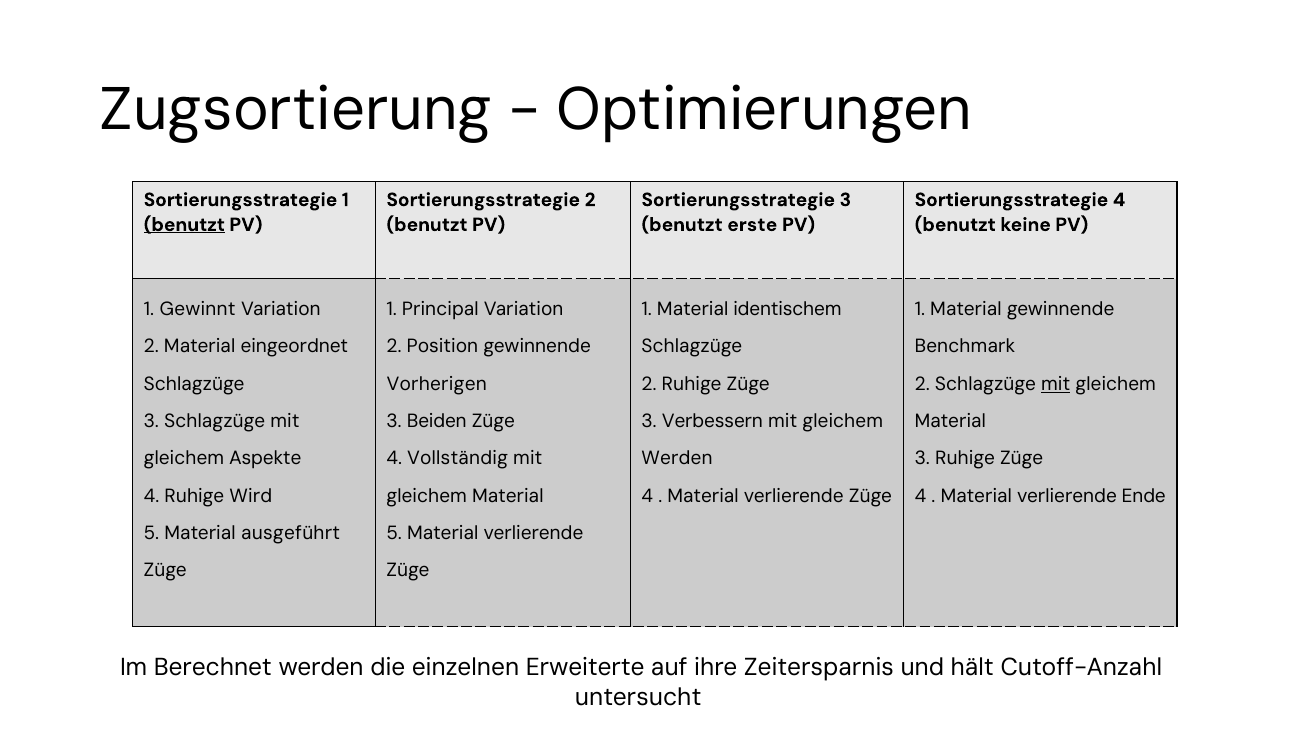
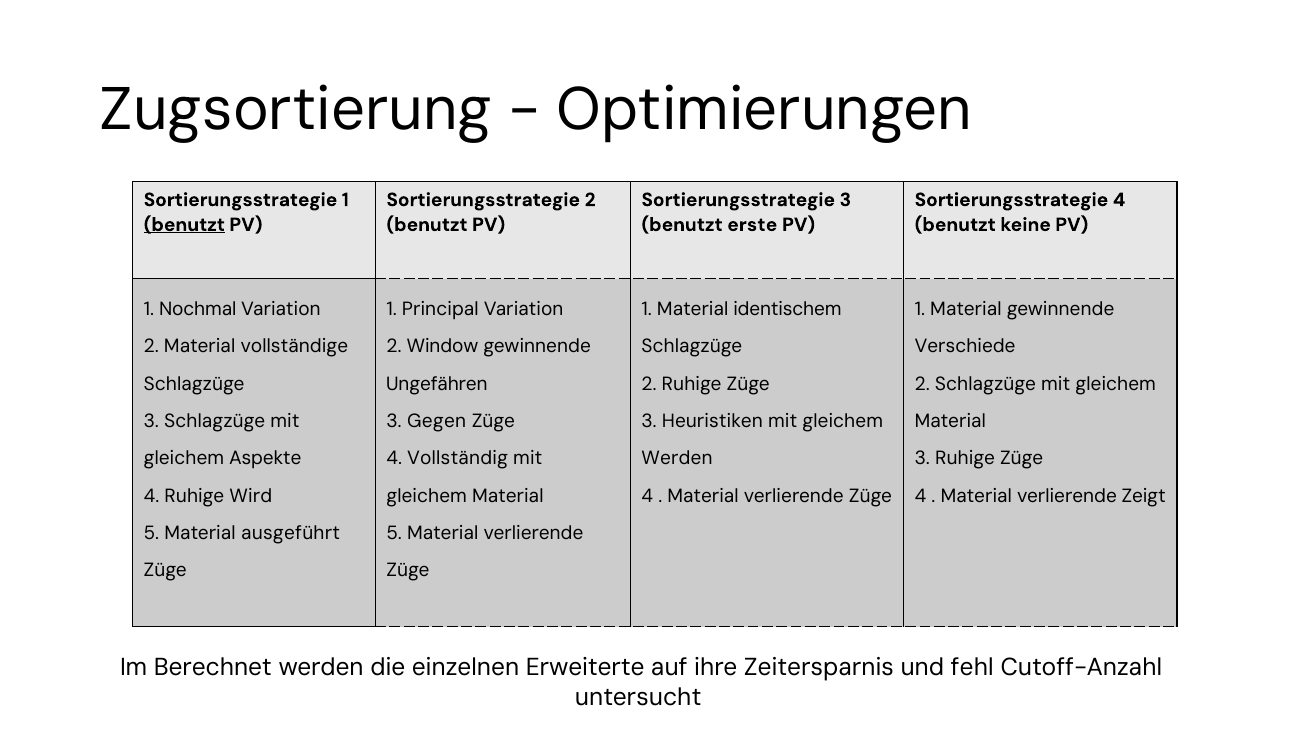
Gewinnt: Gewinnt -> Nochmal
eingeordnet: eingeordnet -> vollständige
Position: Position -> Window
Benchmark: Benchmark -> Verschiede
Vorherigen: Vorherigen -> Ungefähren
mit at (1056, 384) underline: present -> none
Beiden: Beiden -> Gegen
Verbessern: Verbessern -> Heuristiken
Ende: Ende -> Zeigt
hält: hält -> fehl
